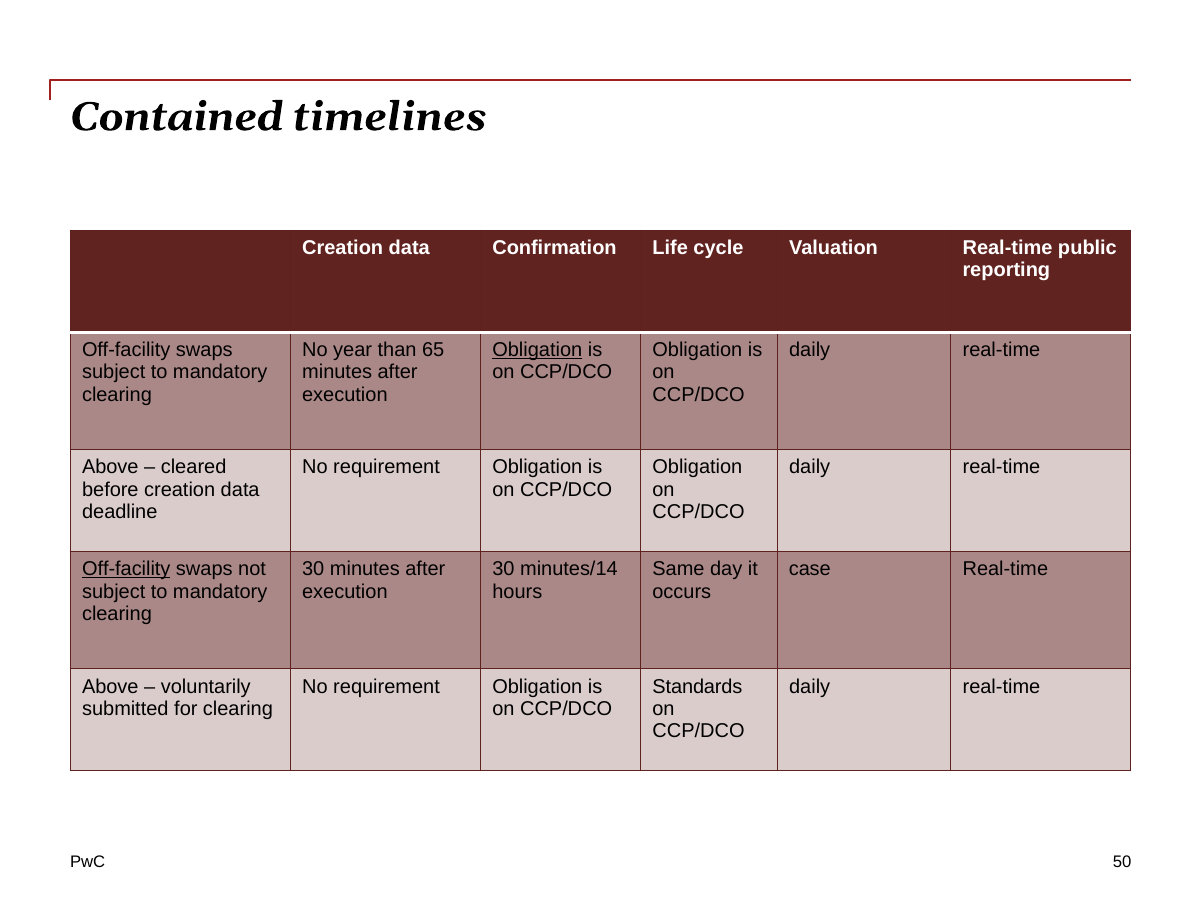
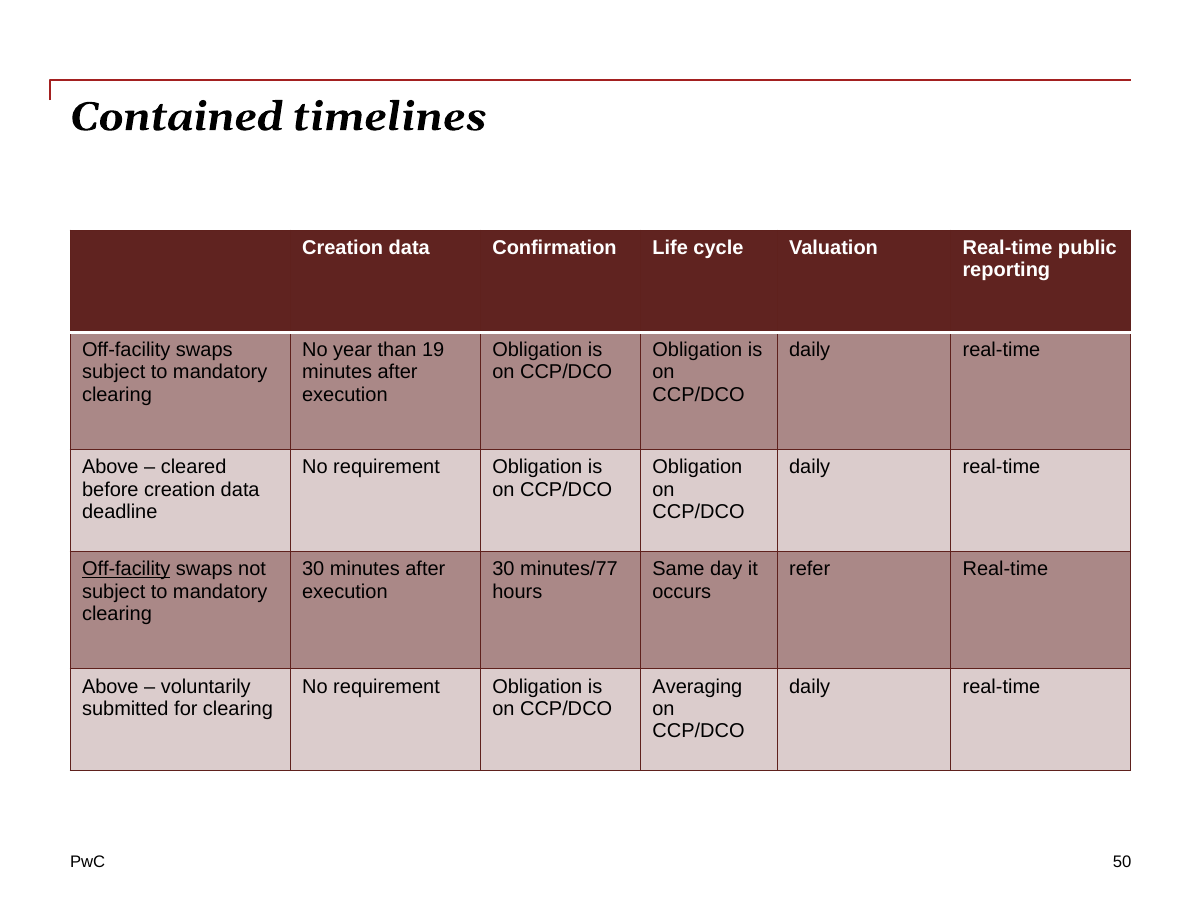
65: 65 -> 19
Obligation at (537, 350) underline: present -> none
minutes/14: minutes/14 -> minutes/77
case: case -> refer
Standards: Standards -> Averaging
